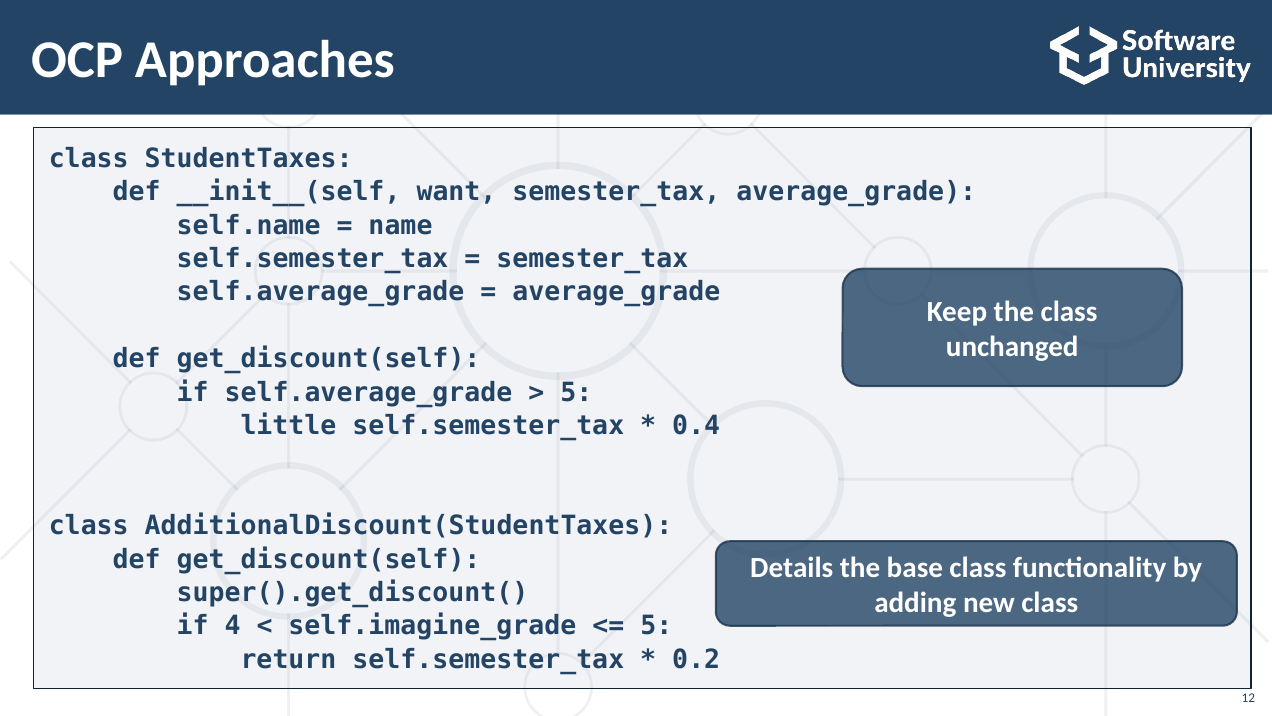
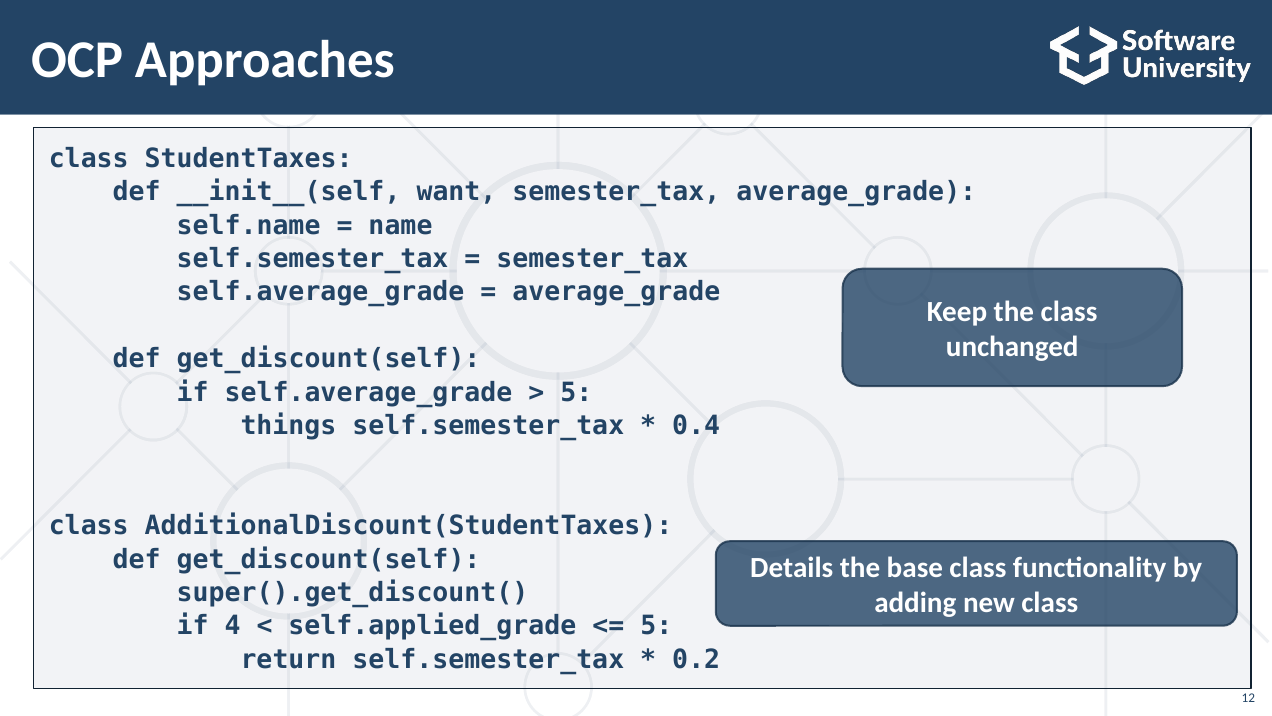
little: little -> things
self.imagine_grade: self.imagine_grade -> self.applied_grade
